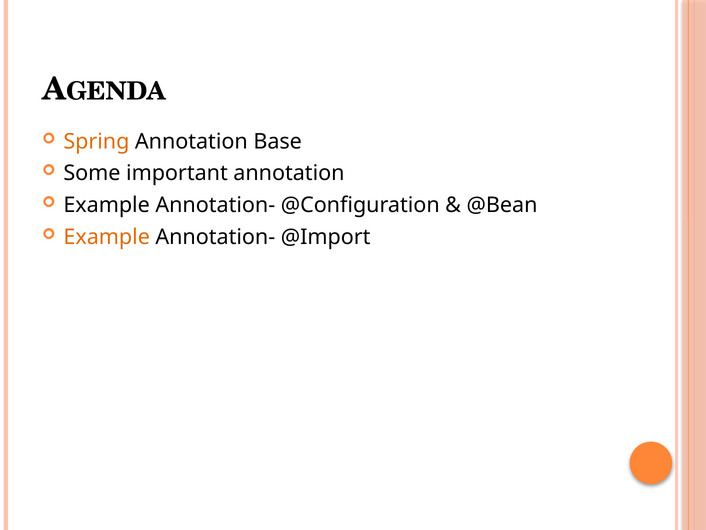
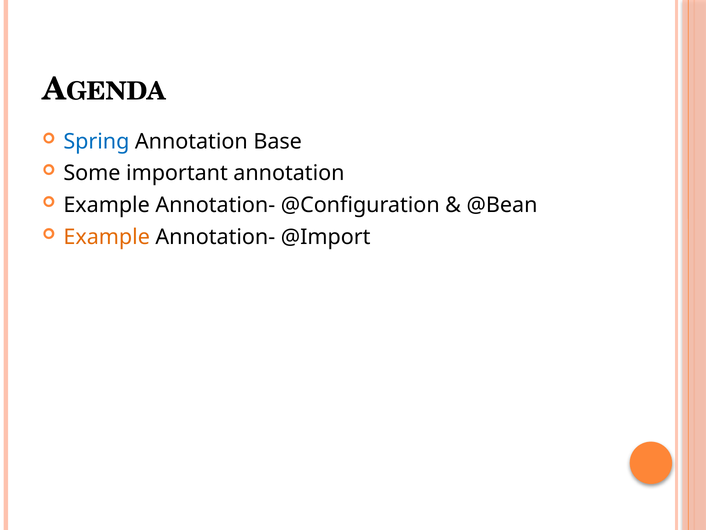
Spring colour: orange -> blue
